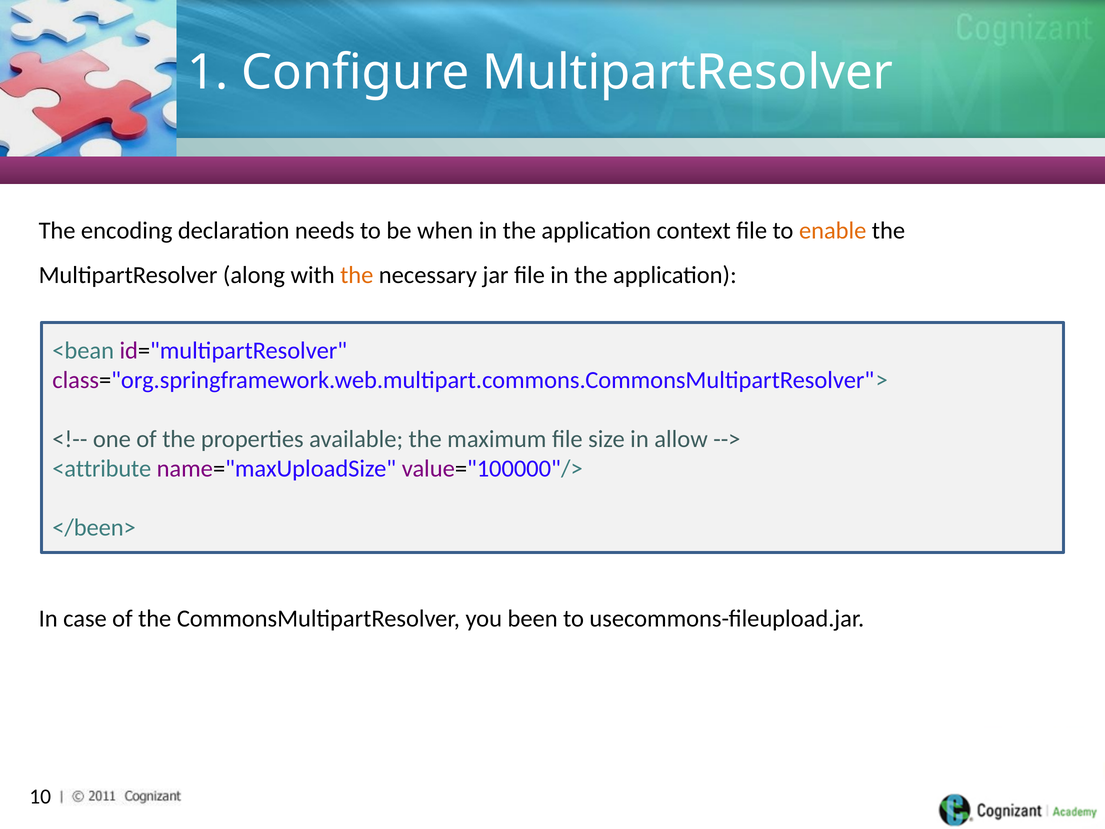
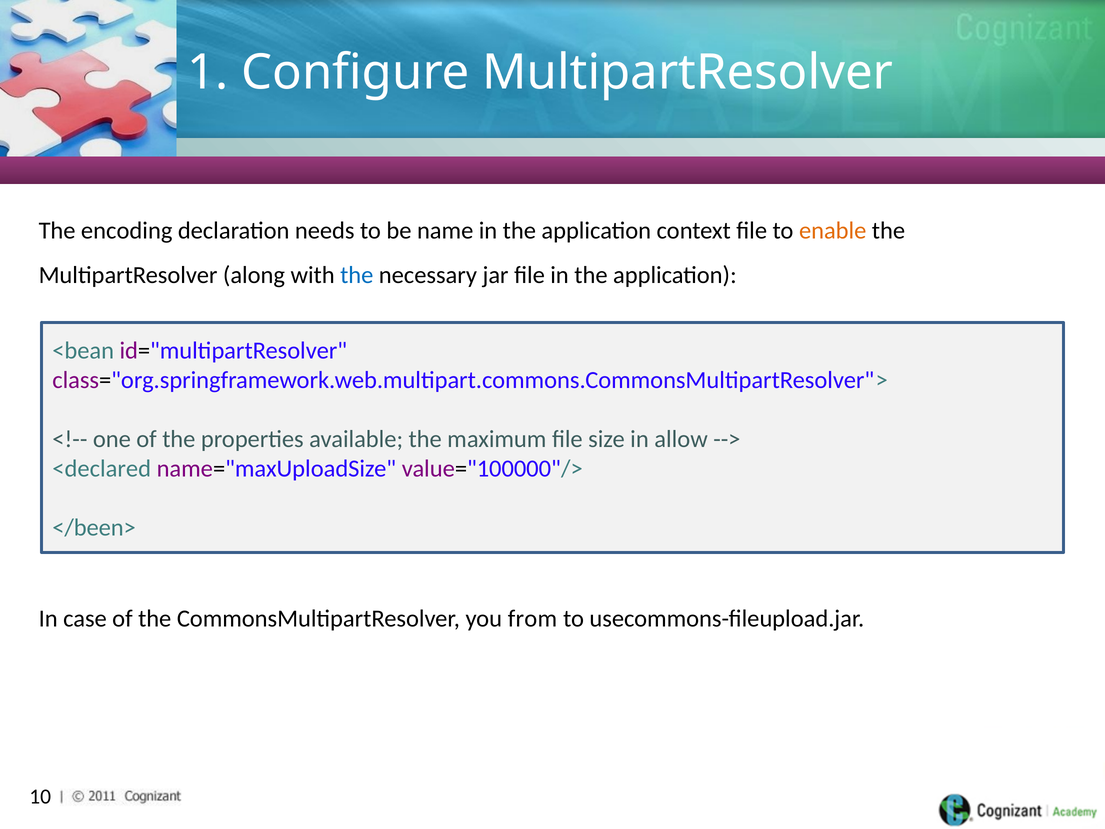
when: when -> name
the at (357, 275) colour: orange -> blue
<attribute: <attribute -> <declared
been: been -> from
